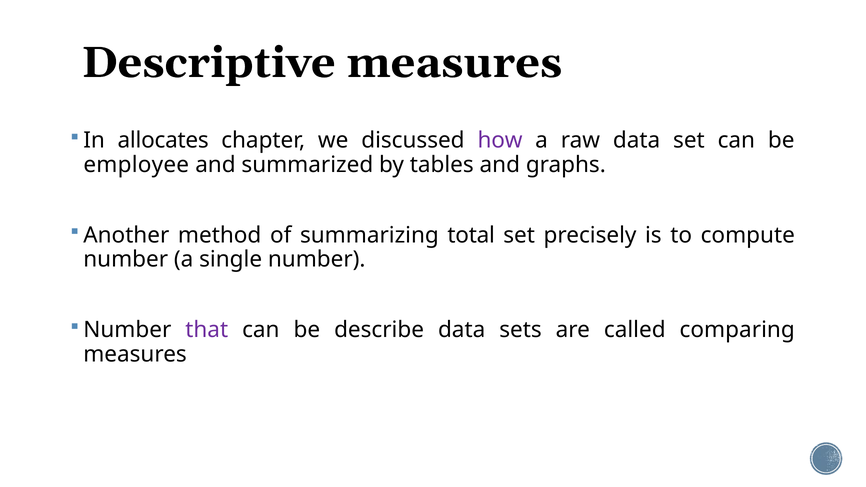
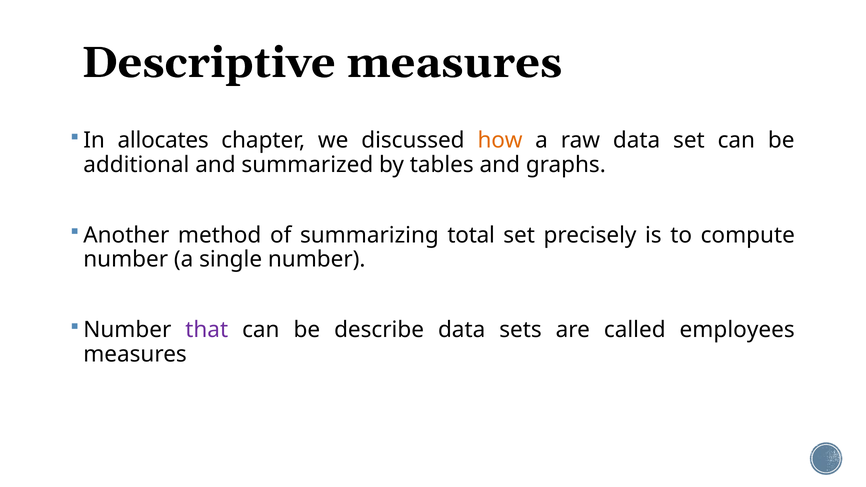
how colour: purple -> orange
employee: employee -> additional
comparing: comparing -> employees
